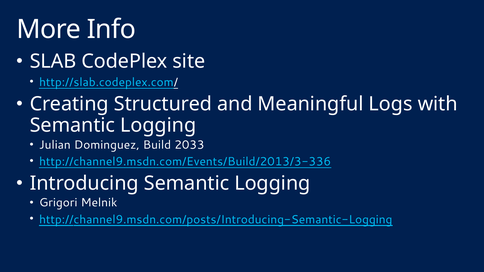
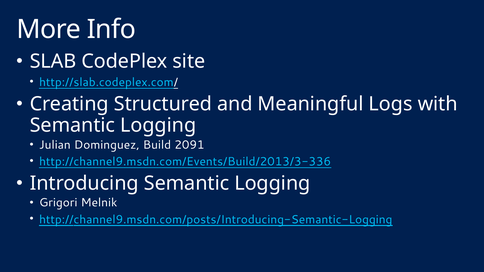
2033: 2033 -> 2091
